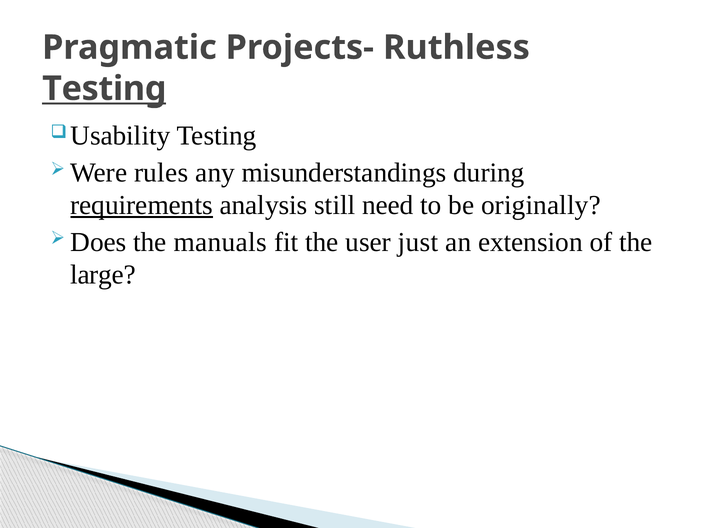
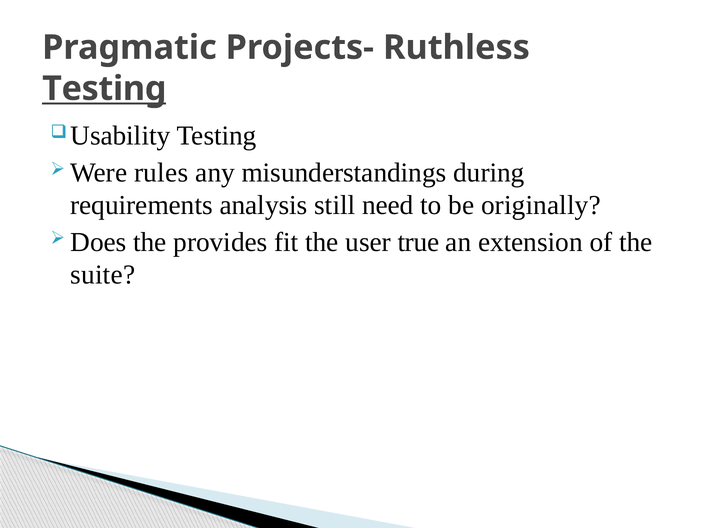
requirements underline: present -> none
manuals: manuals -> provides
just: just -> true
large: large -> suite
